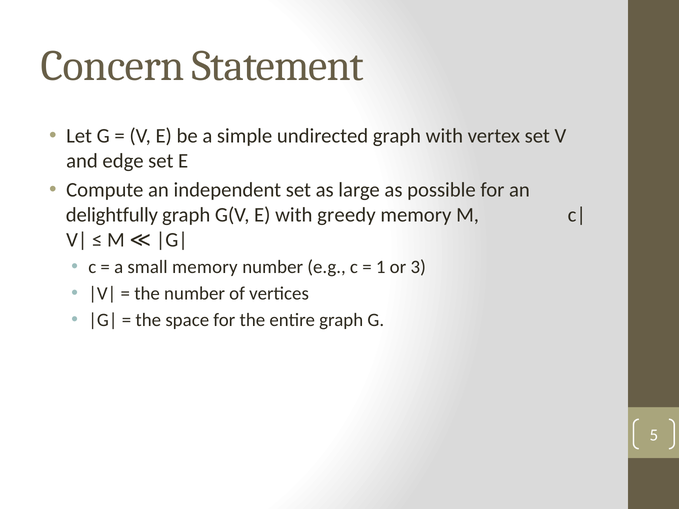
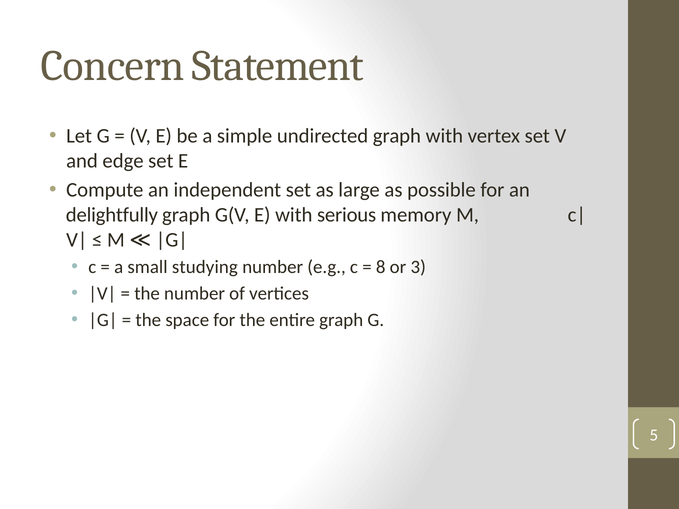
greedy: greedy -> serious
small memory: memory -> studying
1: 1 -> 8
